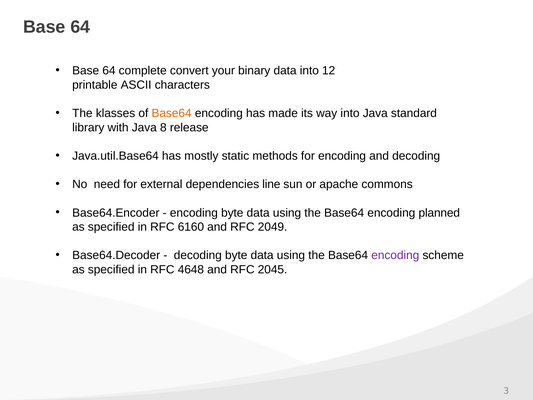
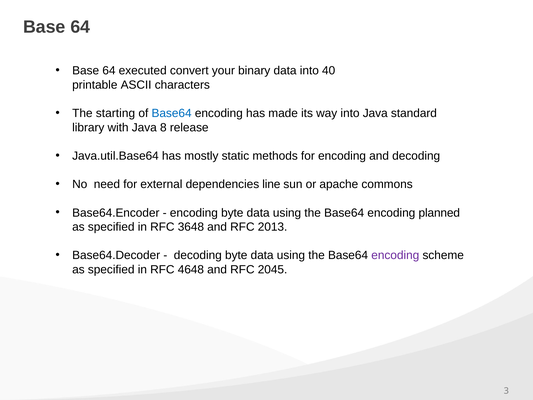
complete: complete -> executed
12: 12 -> 40
klasses: klasses -> starting
Base64 at (172, 113) colour: orange -> blue
6160: 6160 -> 3648
2049: 2049 -> 2013
